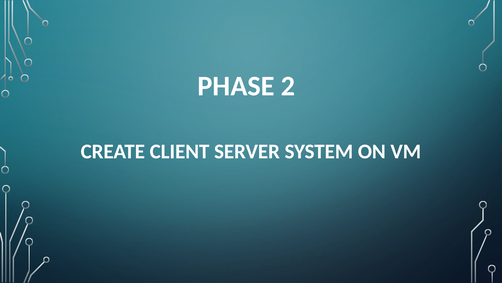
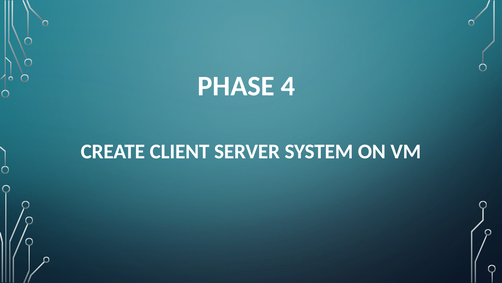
2: 2 -> 4
